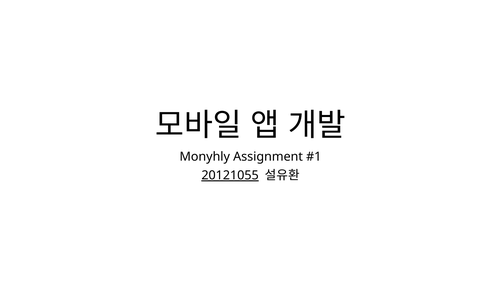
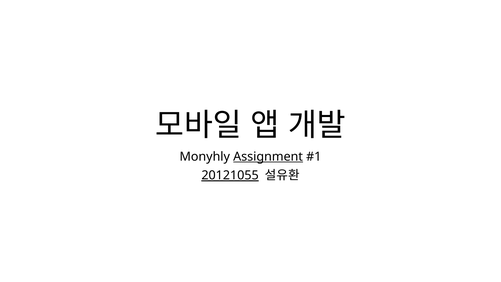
Assignment underline: none -> present
